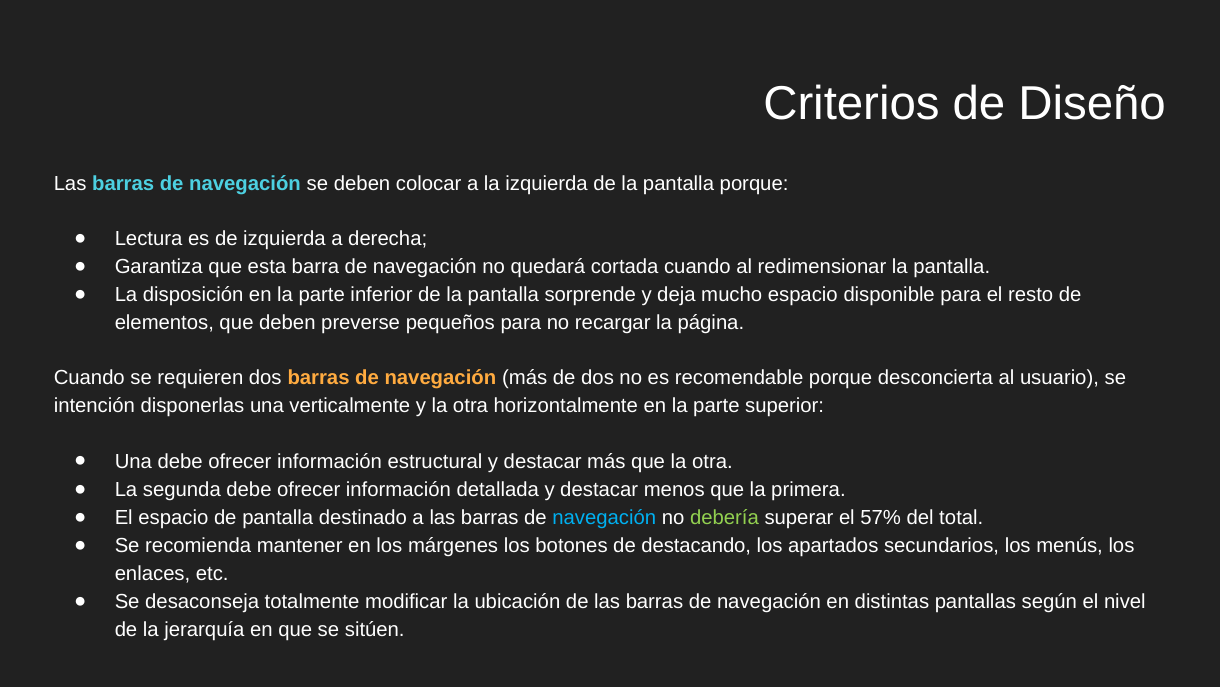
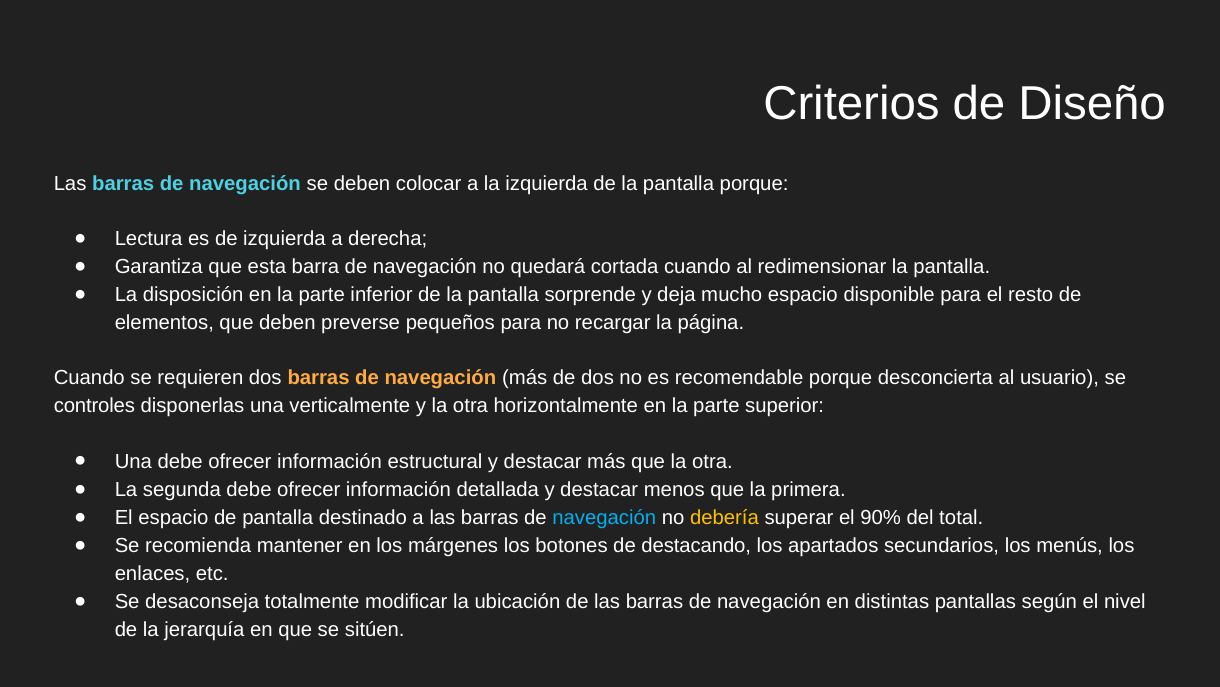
intención: intención -> controles
debería colour: light green -> yellow
57%: 57% -> 90%
